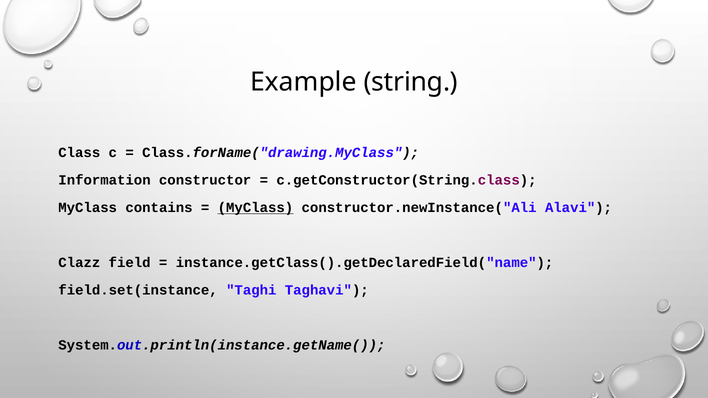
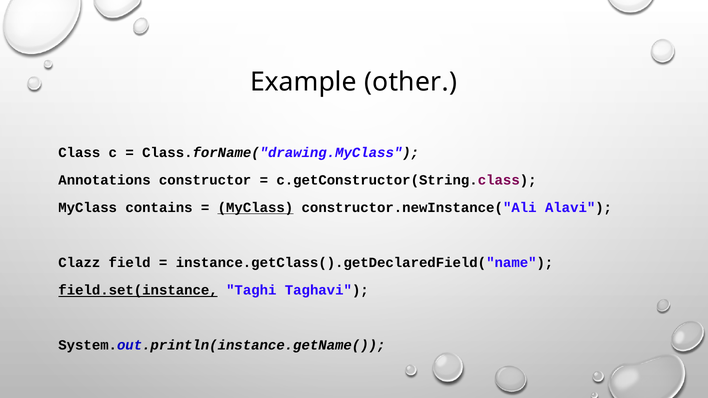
string: string -> other
Information: Information -> Annotations
field.set(instance underline: none -> present
